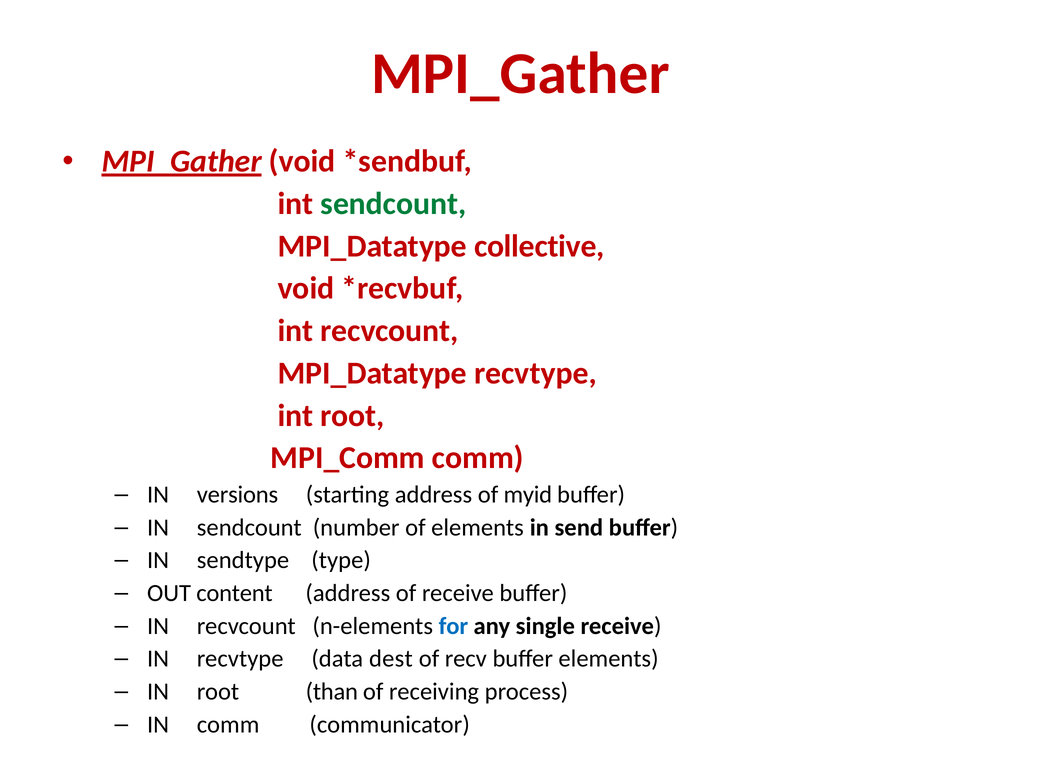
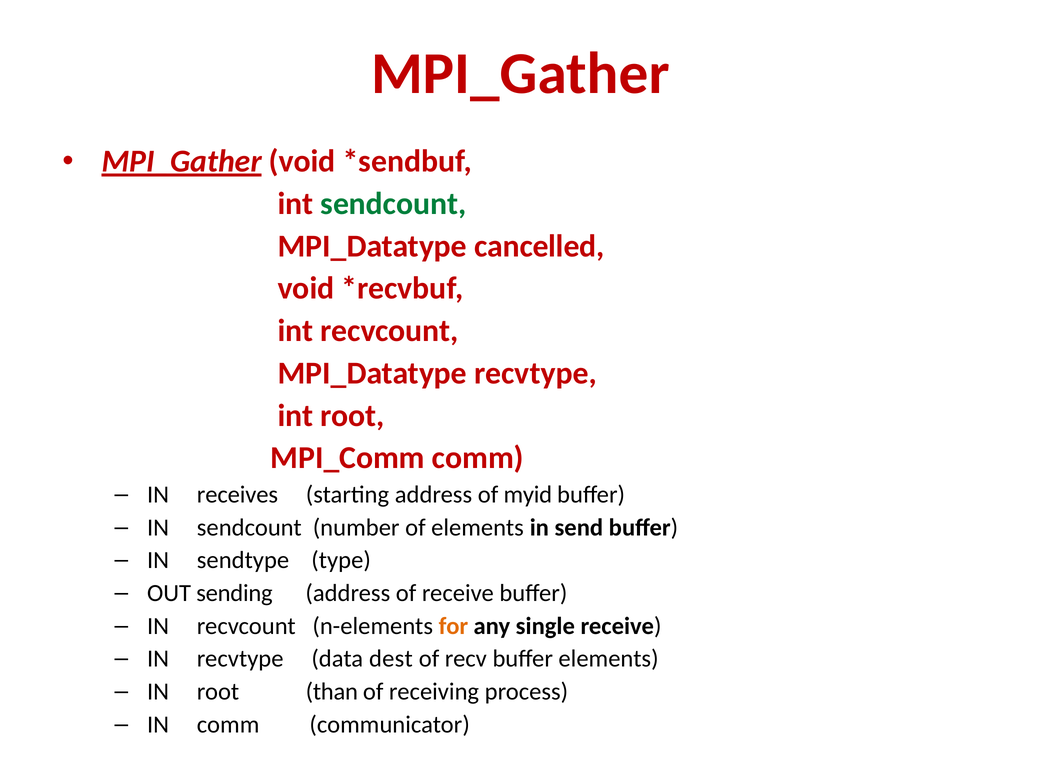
collective: collective -> cancelled
versions: versions -> receives
content: content -> sending
for colour: blue -> orange
